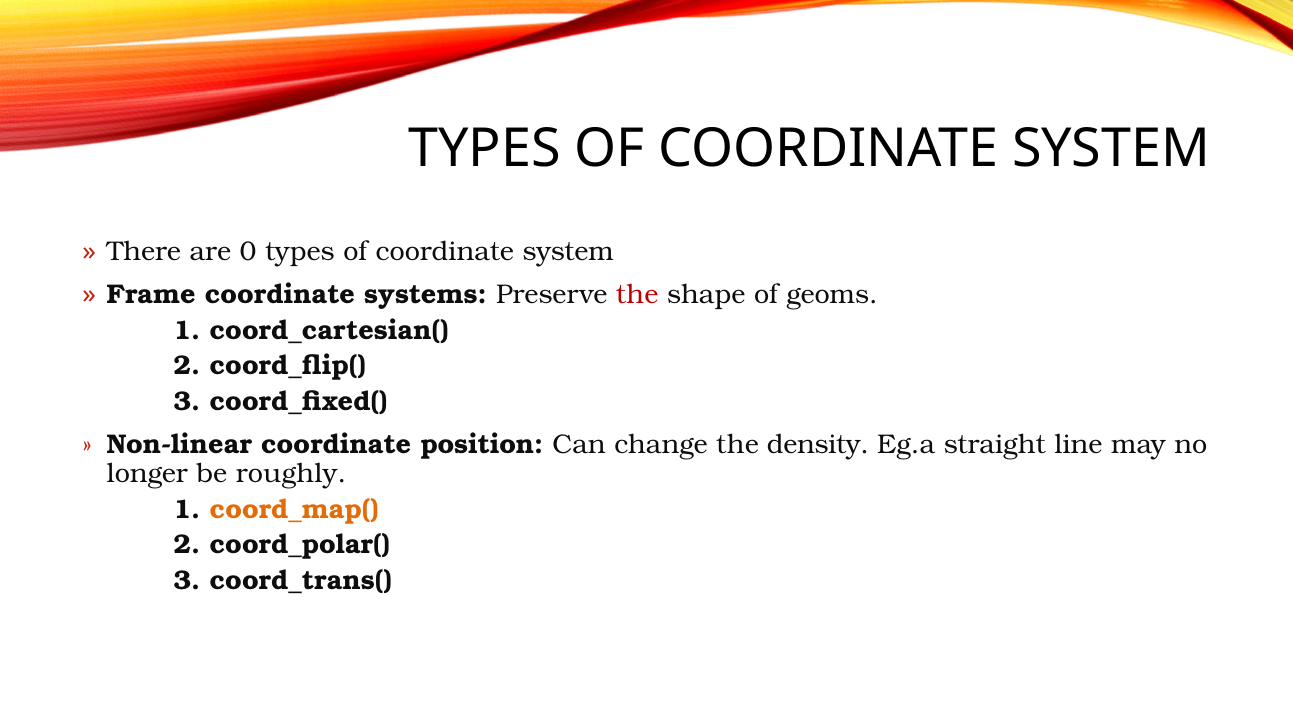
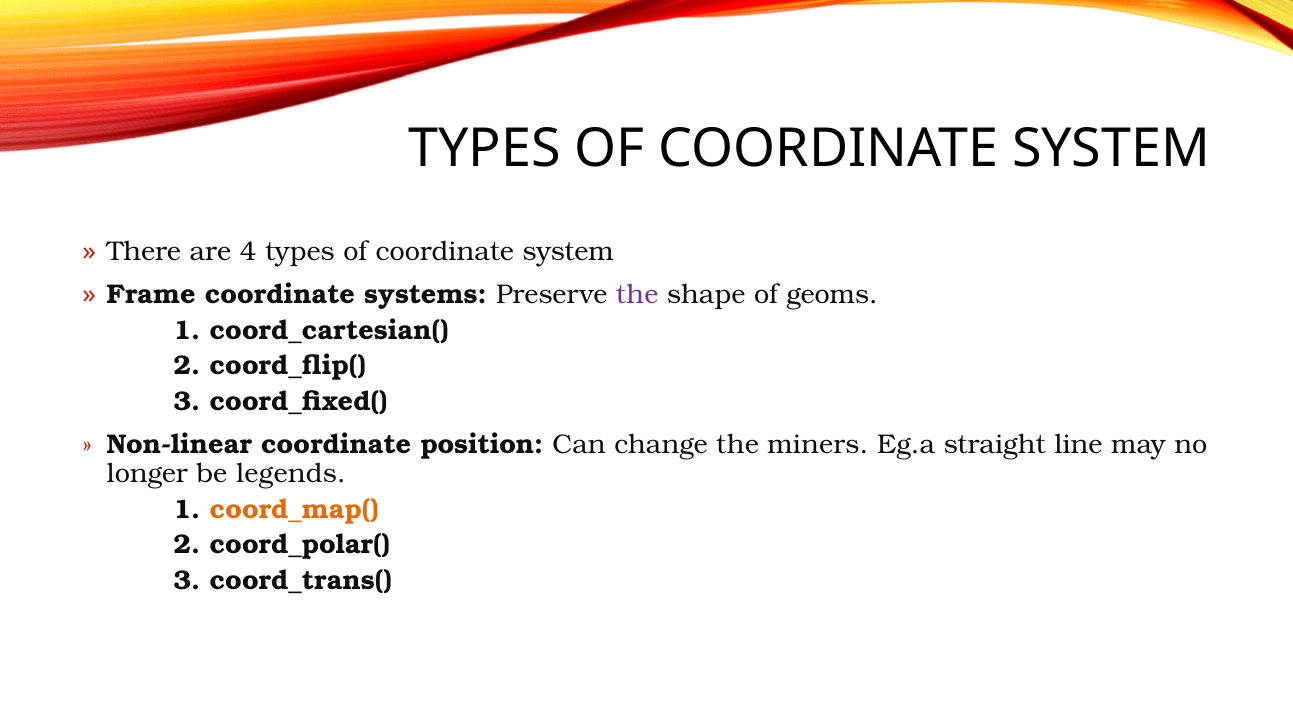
0: 0 -> 4
the at (637, 295) colour: red -> purple
density: density -> miners
roughly: roughly -> legends
